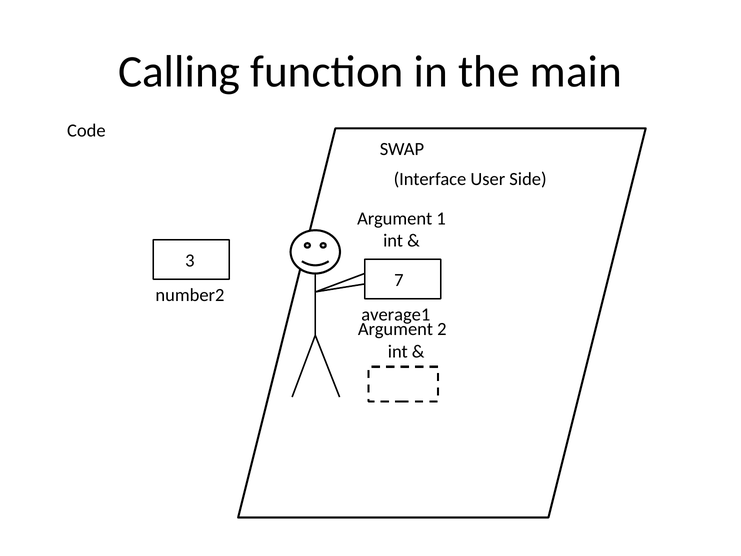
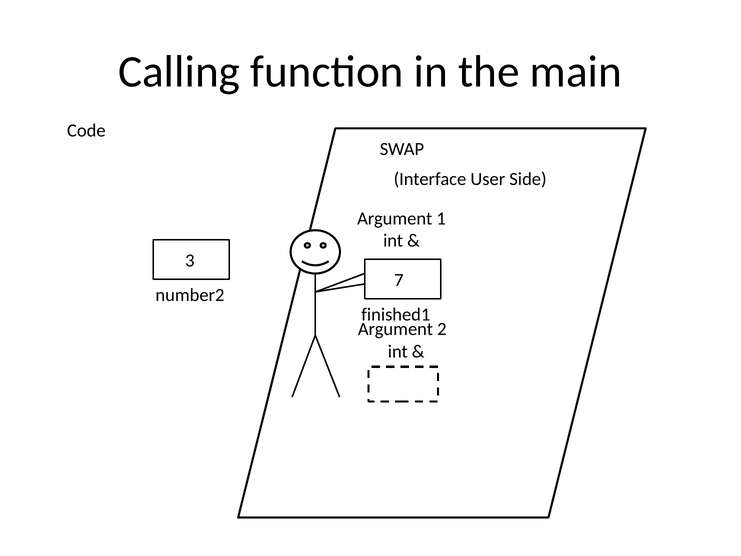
average1: average1 -> finished1
